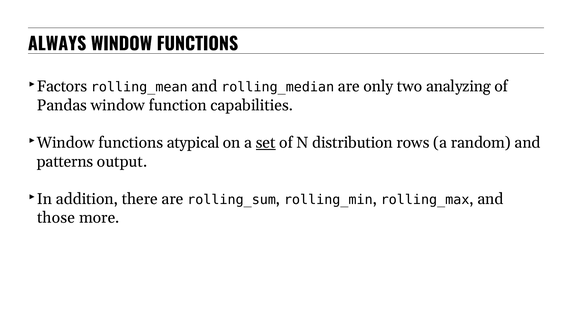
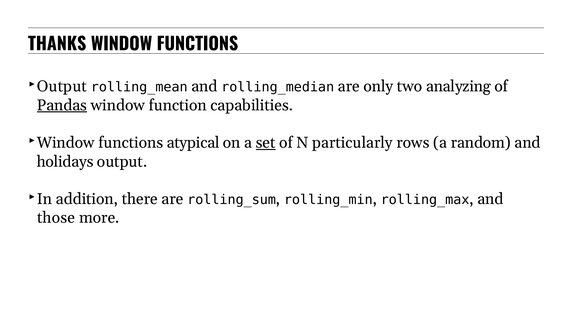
ALWAYS: ALWAYS -> THANKS
Factors at (62, 87): Factors -> Output
Pandas underline: none -> present
distribution: distribution -> particularly
patterns: patterns -> holidays
